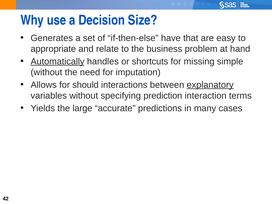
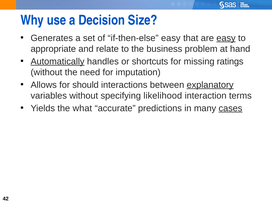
if-then-else have: have -> easy
easy at (226, 38) underline: none -> present
simple: simple -> ratings
prediction: prediction -> likelihood
large: large -> what
cases underline: none -> present
